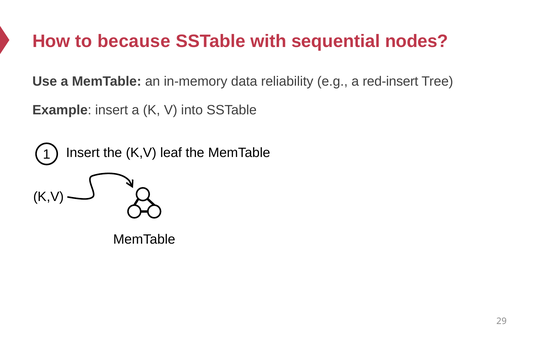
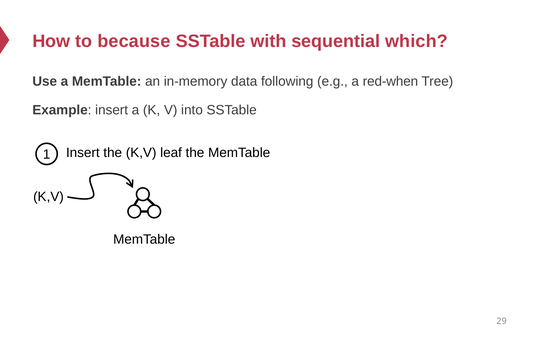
nodes: nodes -> which
reliability: reliability -> following
red-insert: red-insert -> red-when
